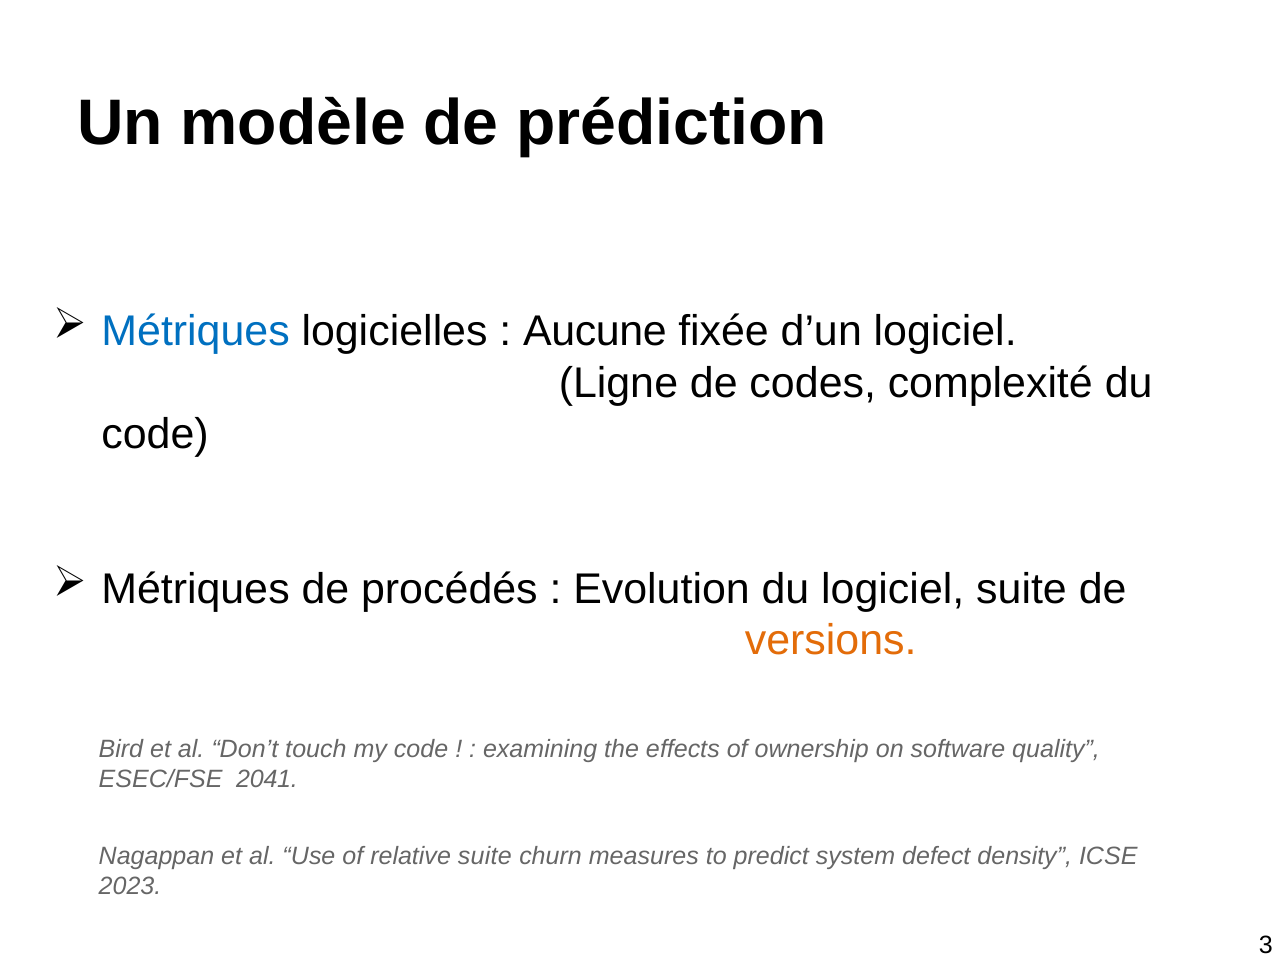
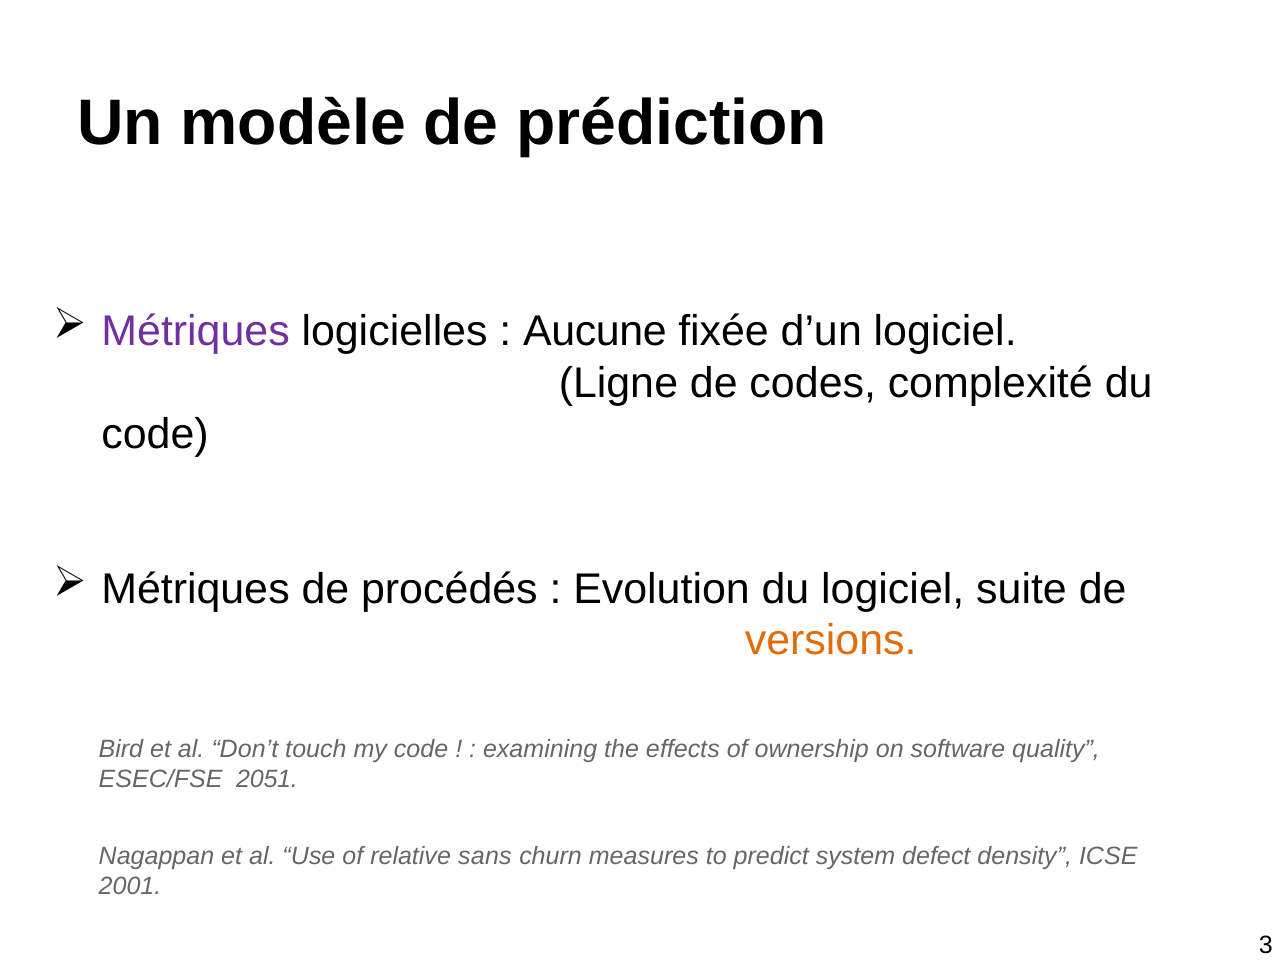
Métriques at (196, 332) colour: blue -> purple
2041: 2041 -> 2051
relative suite: suite -> sans
2023: 2023 -> 2001
